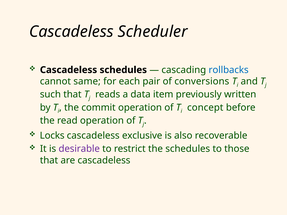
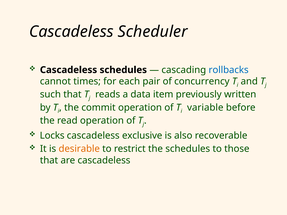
same: same -> times
conversions: conversions -> concurrency
concept: concept -> variable
desirable colour: purple -> orange
